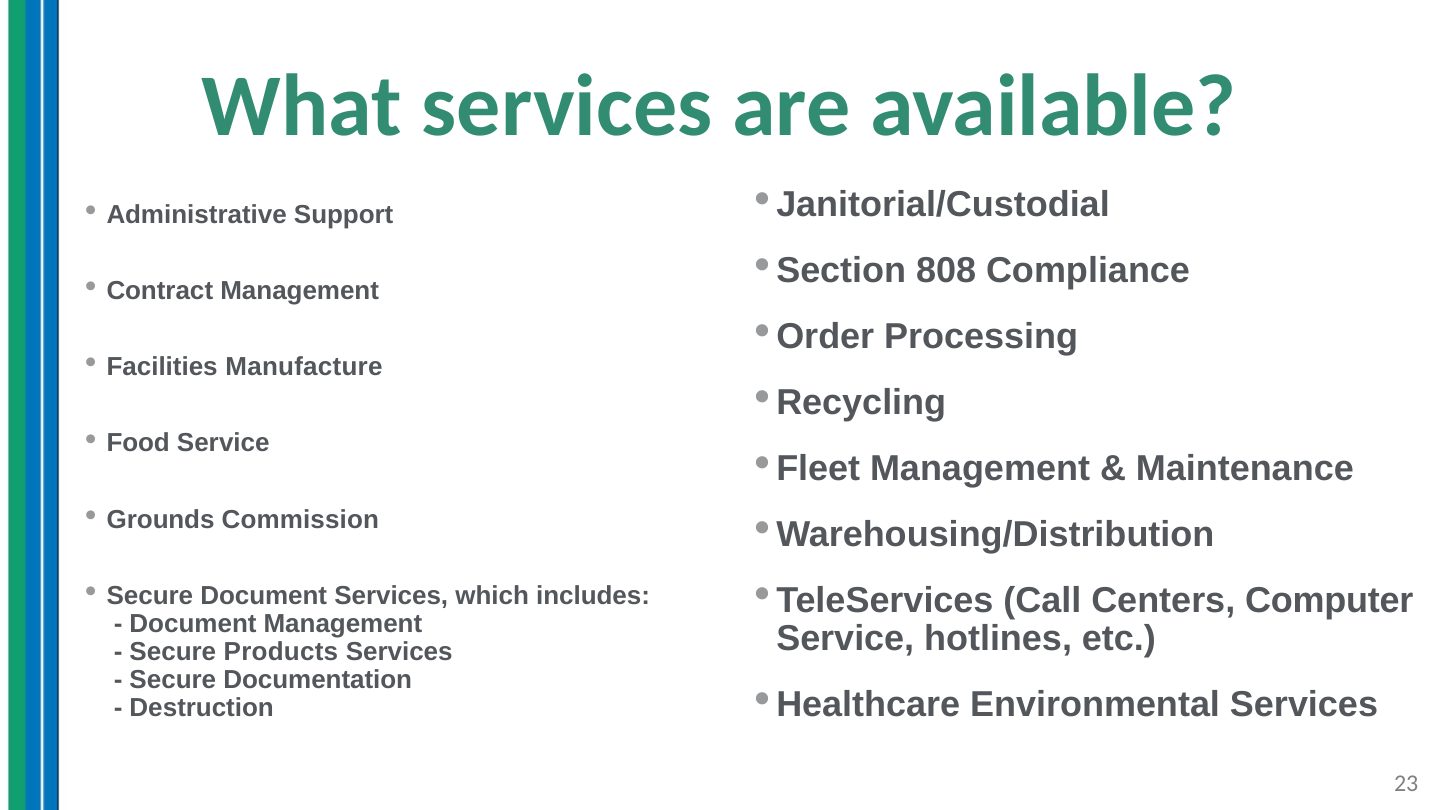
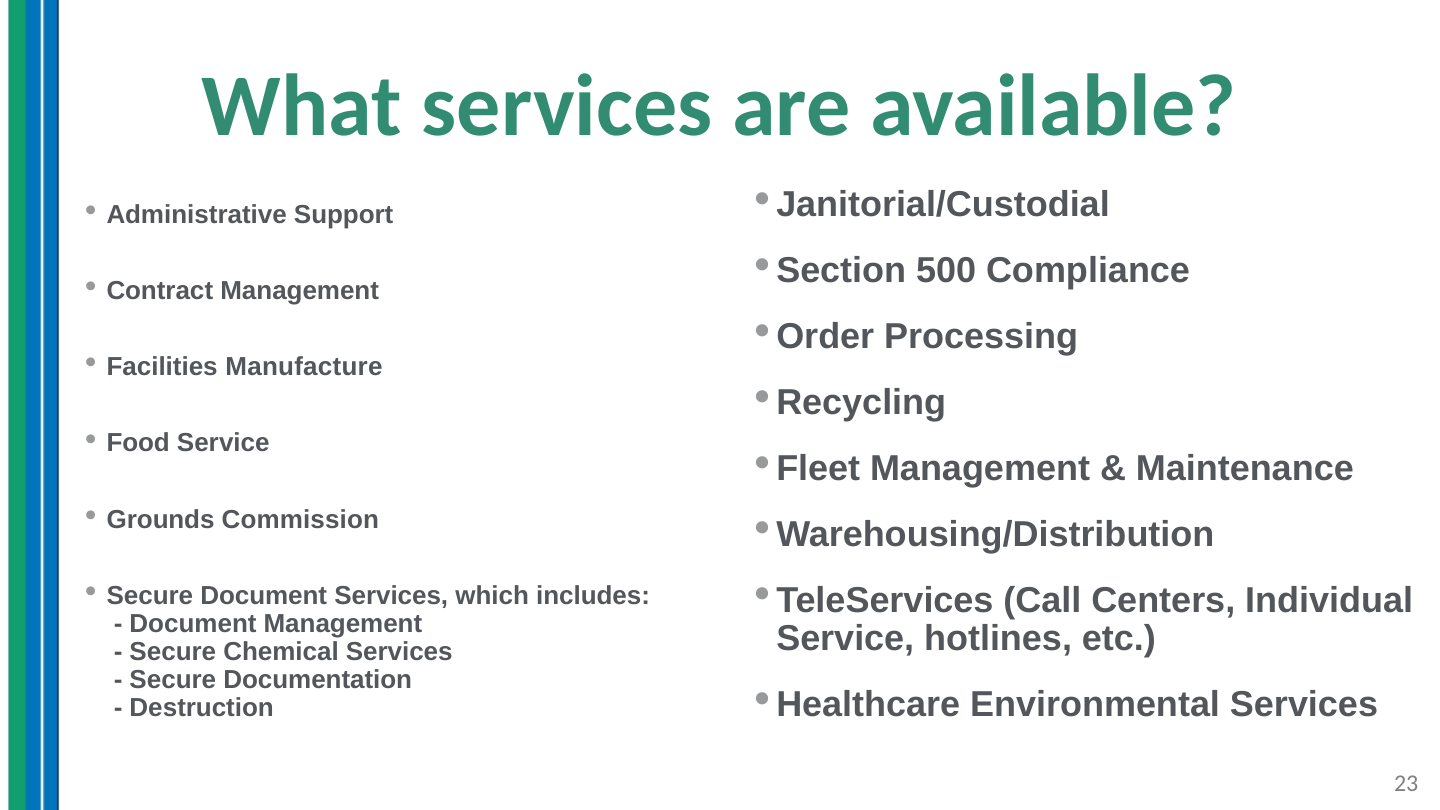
808: 808 -> 500
Computer: Computer -> Individual
Products: Products -> Chemical
